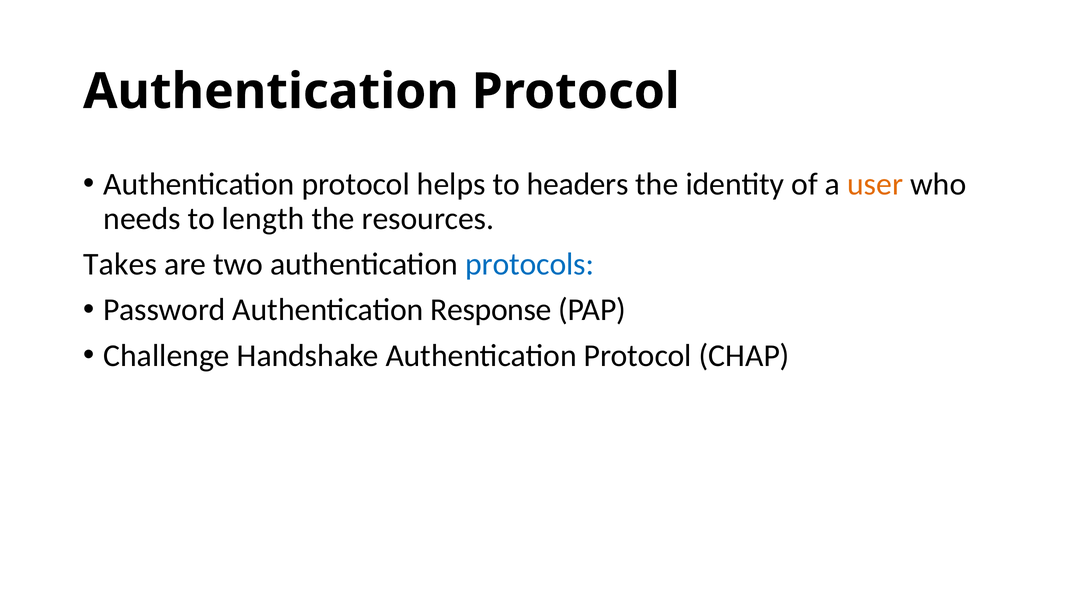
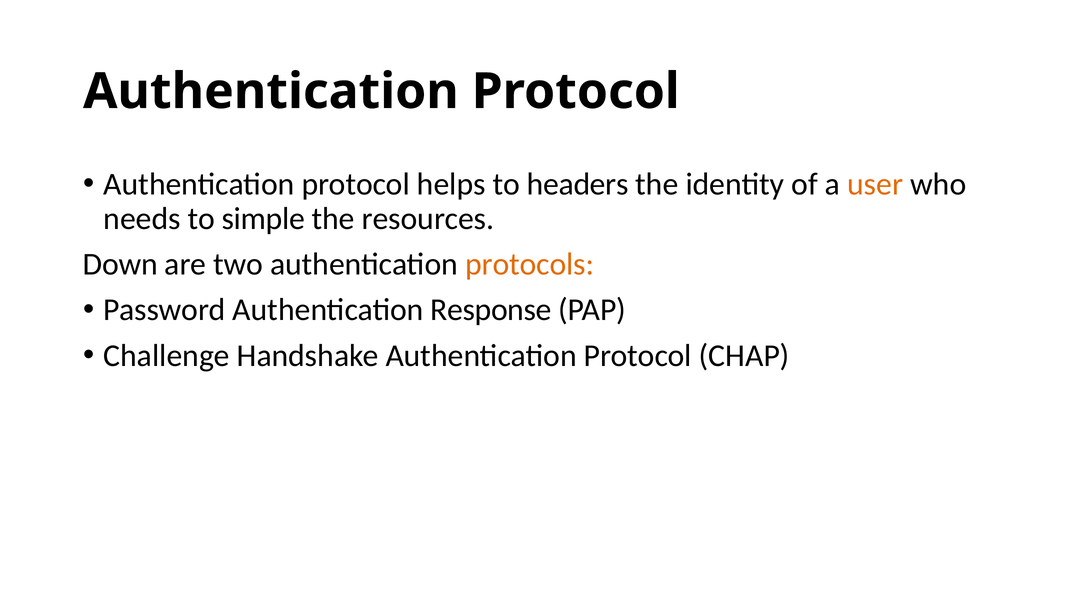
length: length -> simple
Takes: Takes -> Down
protocols colour: blue -> orange
